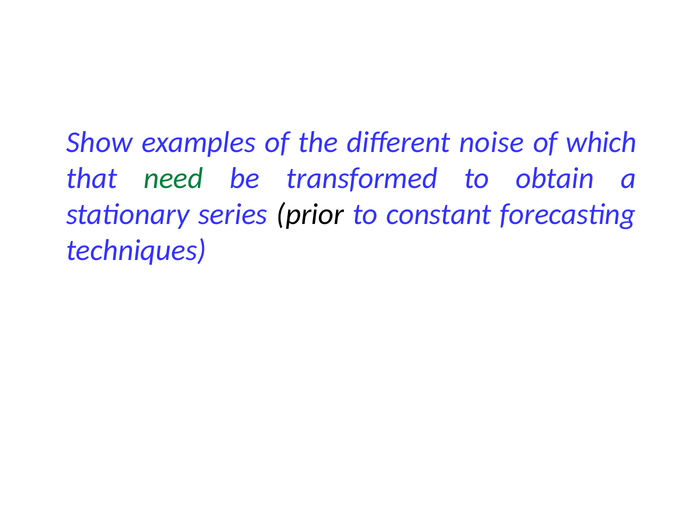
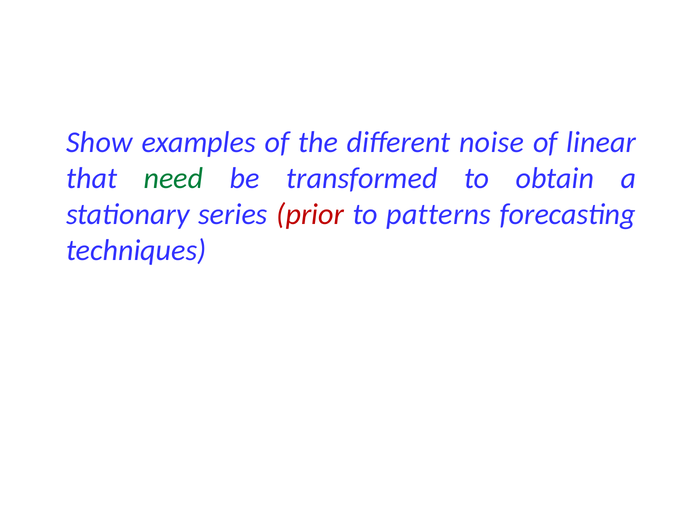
which: which -> linear
prior colour: black -> red
constant: constant -> patterns
